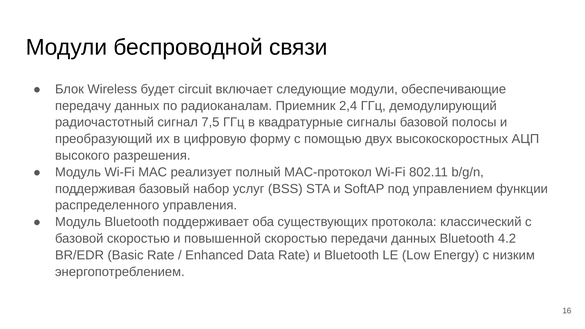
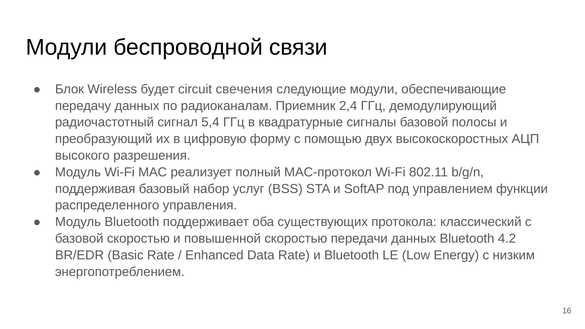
включает: включает -> свечения
7,5: 7,5 -> 5,4
